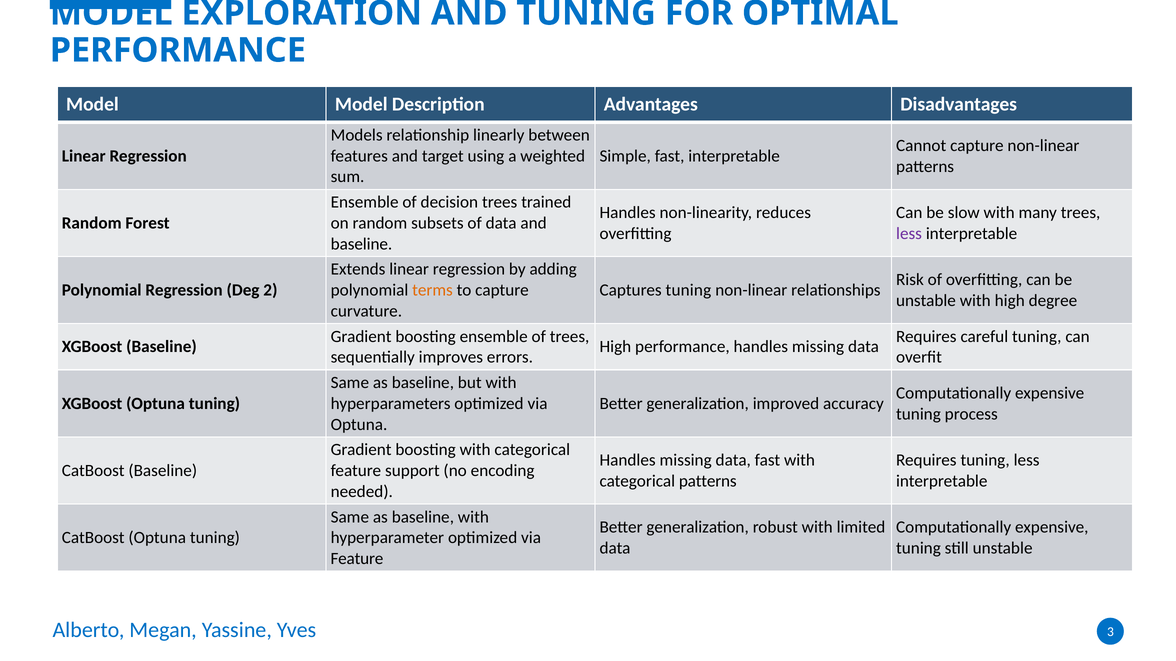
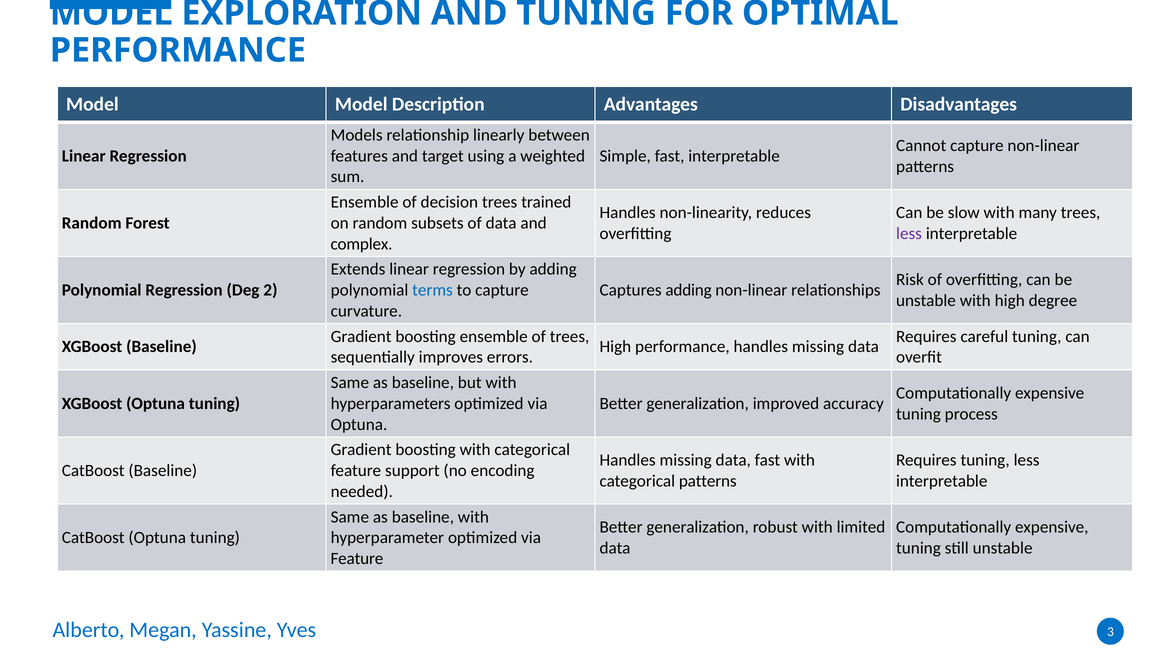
baseline at (361, 244): baseline -> complex
terms colour: orange -> blue
Captures tuning: tuning -> adding
